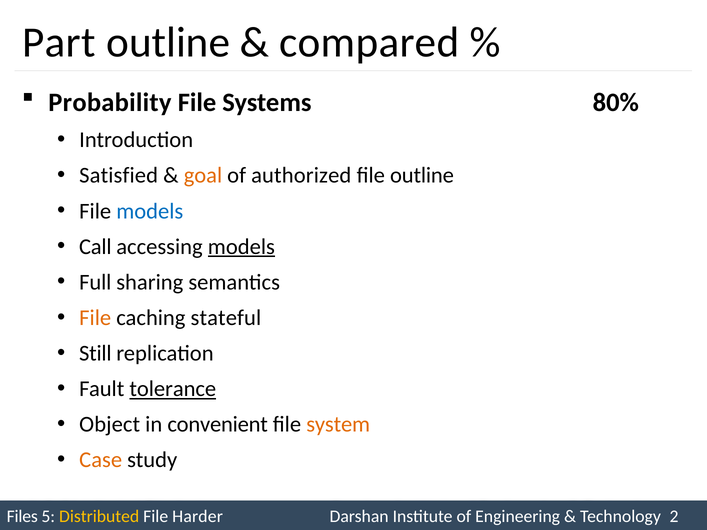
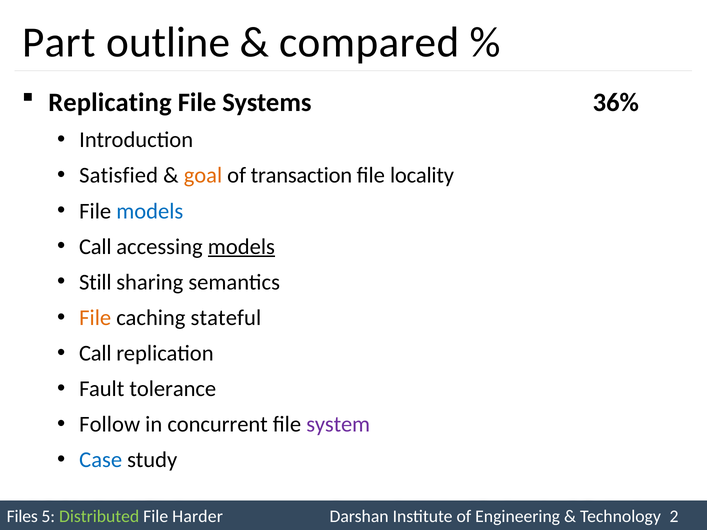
Probability: Probability -> Replicating
80%: 80% -> 36%
authorized: authorized -> transaction
file outline: outline -> locality
Full: Full -> Still
Still at (95, 353): Still -> Call
tolerance underline: present -> none
Object: Object -> Follow
convenient: convenient -> concurrent
system colour: orange -> purple
Case colour: orange -> blue
Distributed colour: yellow -> light green
